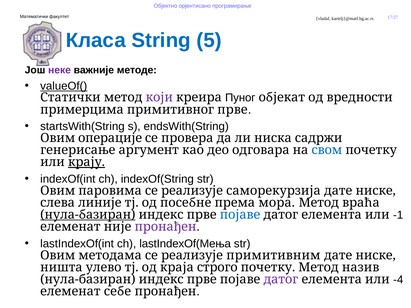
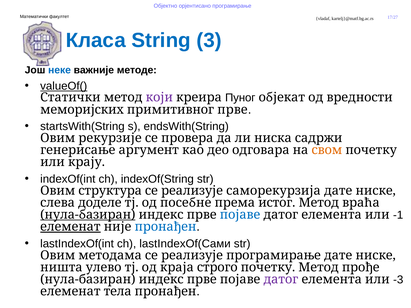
5: 5 -> 3
неке colour: purple -> blue
примерцима: примерцима -> меморијских
операције: операције -> рекурзије
свом colour: blue -> orange
крају underline: present -> none
паровима: паровима -> структура
линије: линије -> доделе
мора: мора -> истог
елеменат at (70, 227) underline: none -> present
пронађен at (165, 227) colour: purple -> blue
lastIndexOf(Мења: lastIndexOf(Мења -> lastIndexOf(Сами
реализује примитивним: примитивним -> програмирање
назив: назив -> прође
-4: -4 -> -3
себе: себе -> тела
